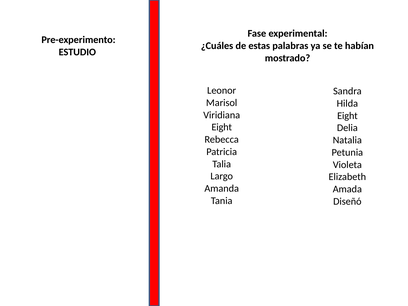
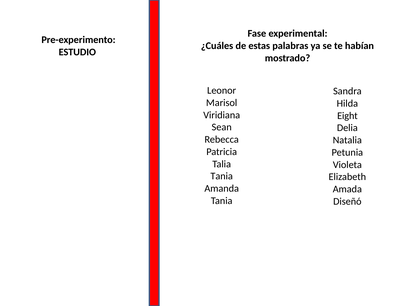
Eight at (222, 127): Eight -> Sean
Largo at (222, 176): Largo -> Tania
